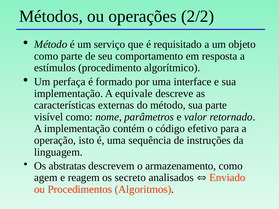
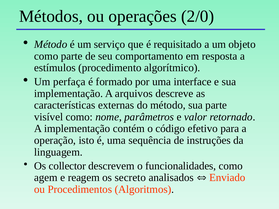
2/2: 2/2 -> 2/0
equivale: equivale -> arquivos
abstratas: abstratas -> collector
armazenamento: armazenamento -> funcionalidades
